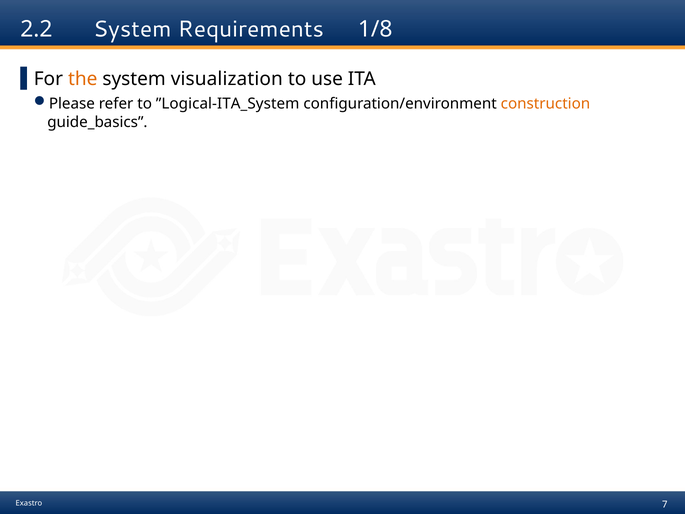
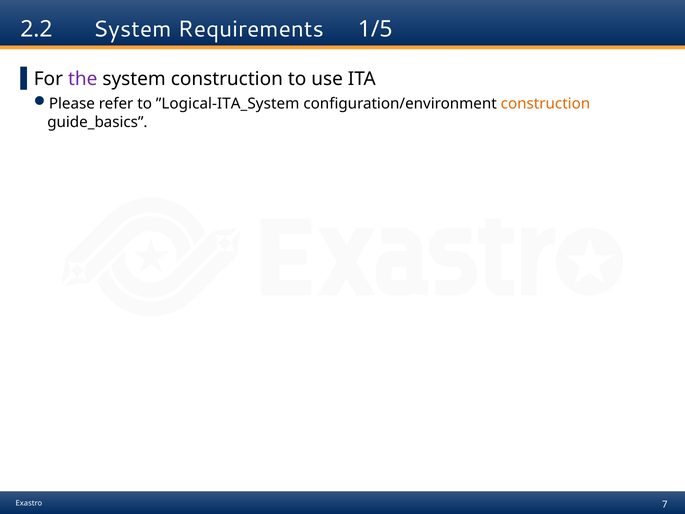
1/8: 1/8 -> 1/5
the colour: orange -> purple
system visualization: visualization -> construction
